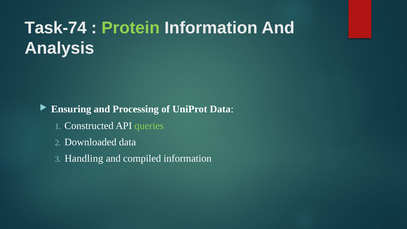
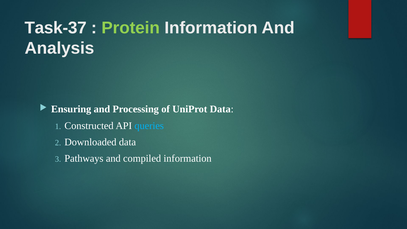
Task-74: Task-74 -> Task-37
queries colour: light green -> light blue
Handling: Handling -> Pathways
